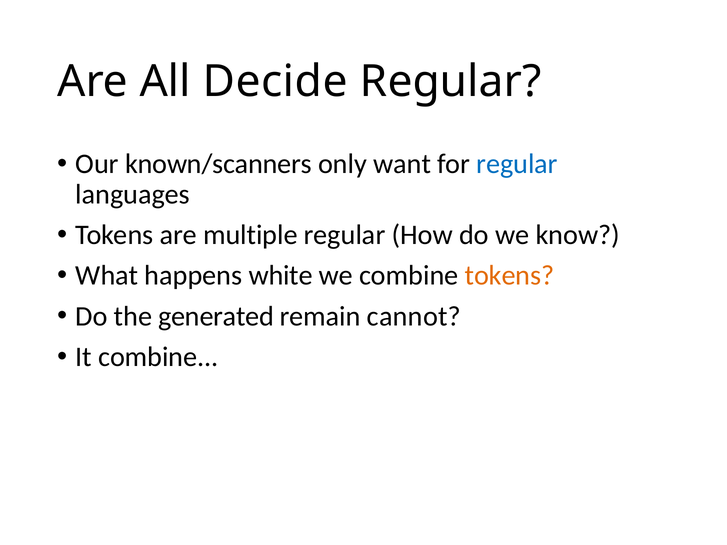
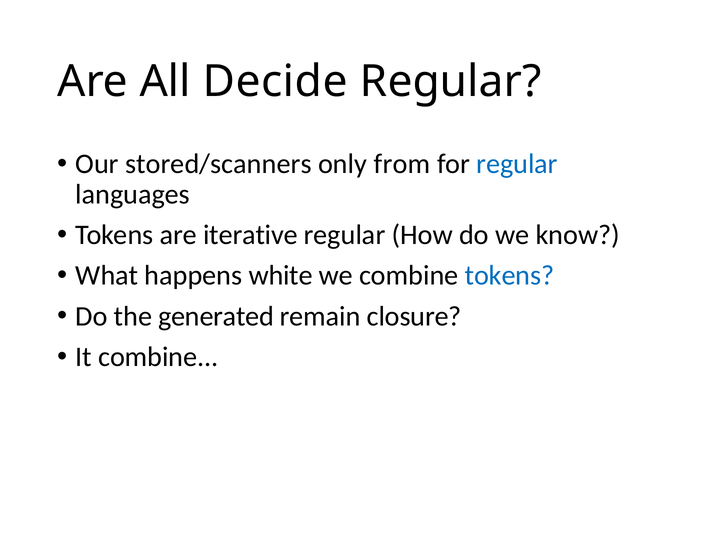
known/scanners: known/scanners -> stored/scanners
want: want -> from
multiple: multiple -> iterative
tokens at (510, 276) colour: orange -> blue
cannot: cannot -> closure
